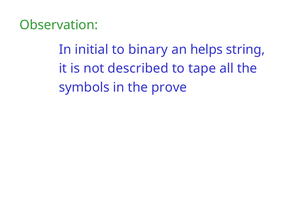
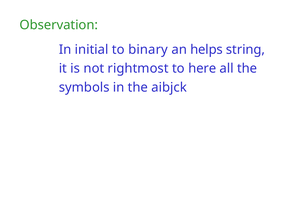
described: described -> rightmost
tape: tape -> here
prove: prove -> aibjck
